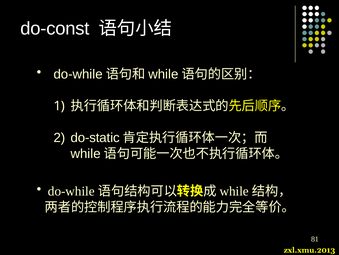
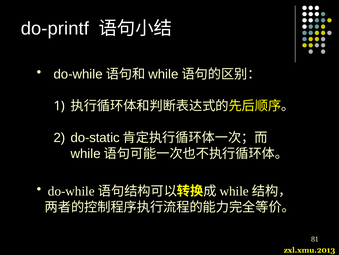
do-const: do-const -> do-printf
